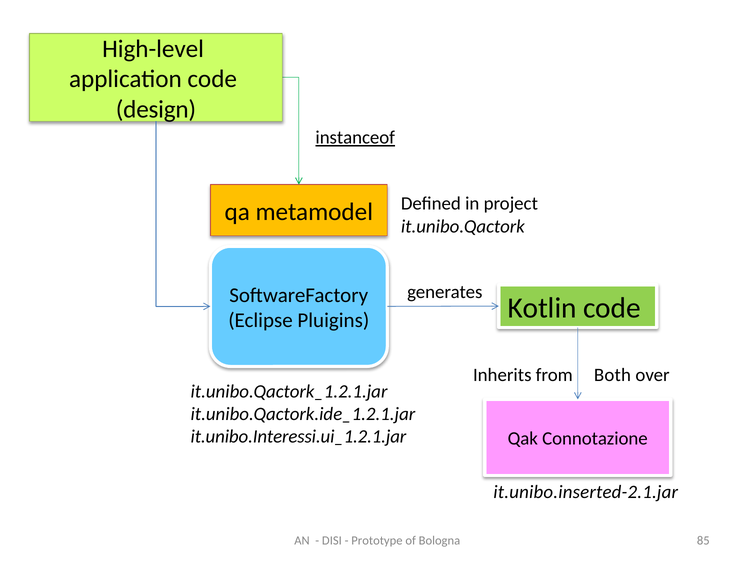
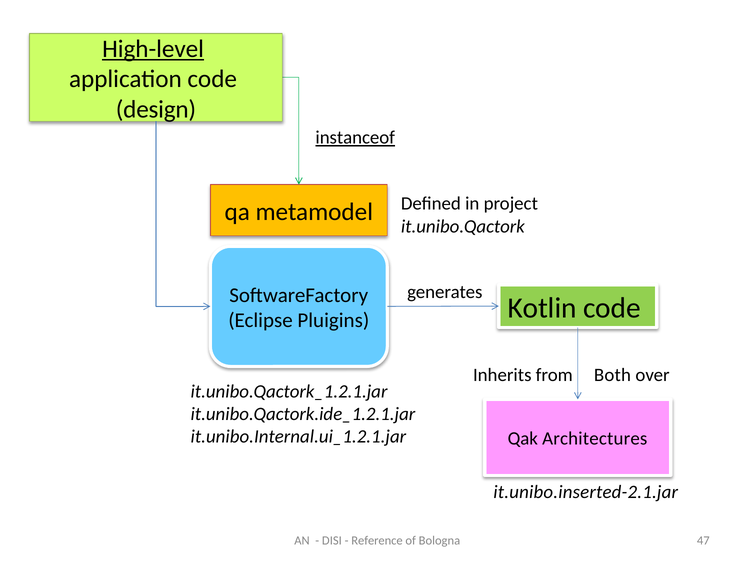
High-level underline: none -> present
it.unibo.Interessi.ui_1.2.1.jar: it.unibo.Interessi.ui_1.2.1.jar -> it.unibo.Internal.ui_1.2.1.jar
Connotazione: Connotazione -> Architectures
Prototype: Prototype -> Reference
85: 85 -> 47
